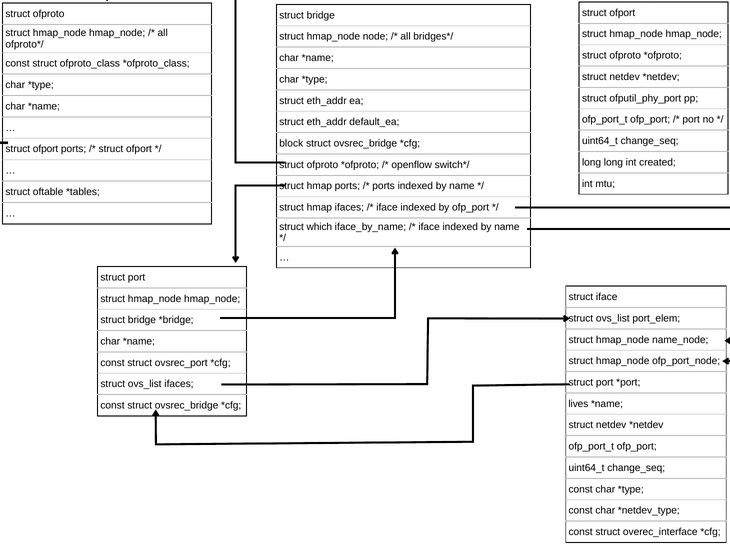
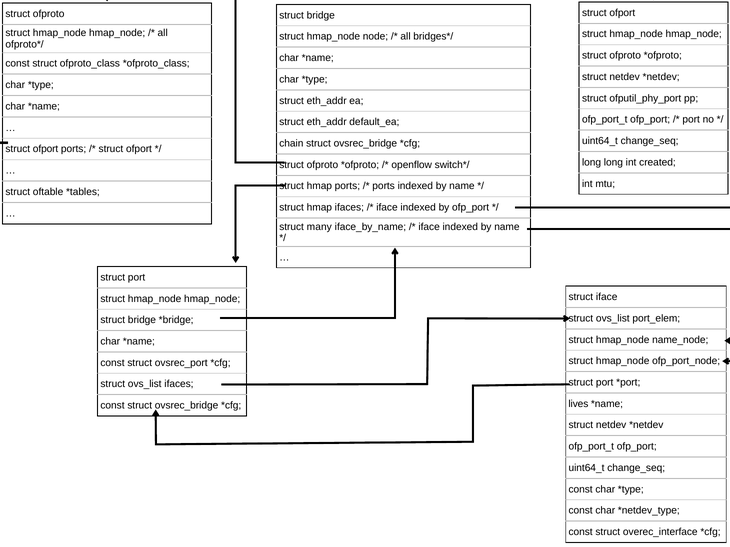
block: block -> chain
which: which -> many
